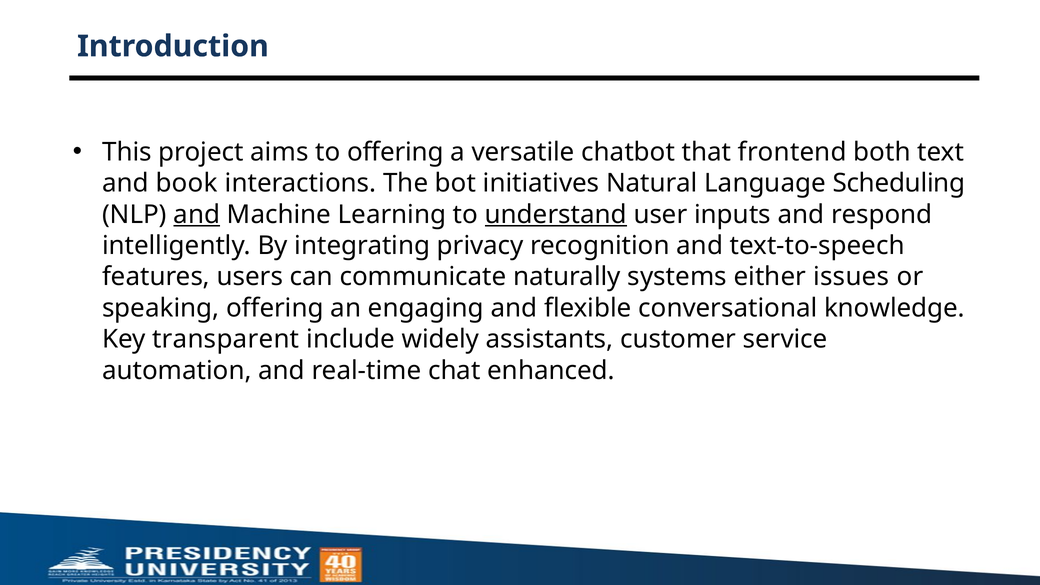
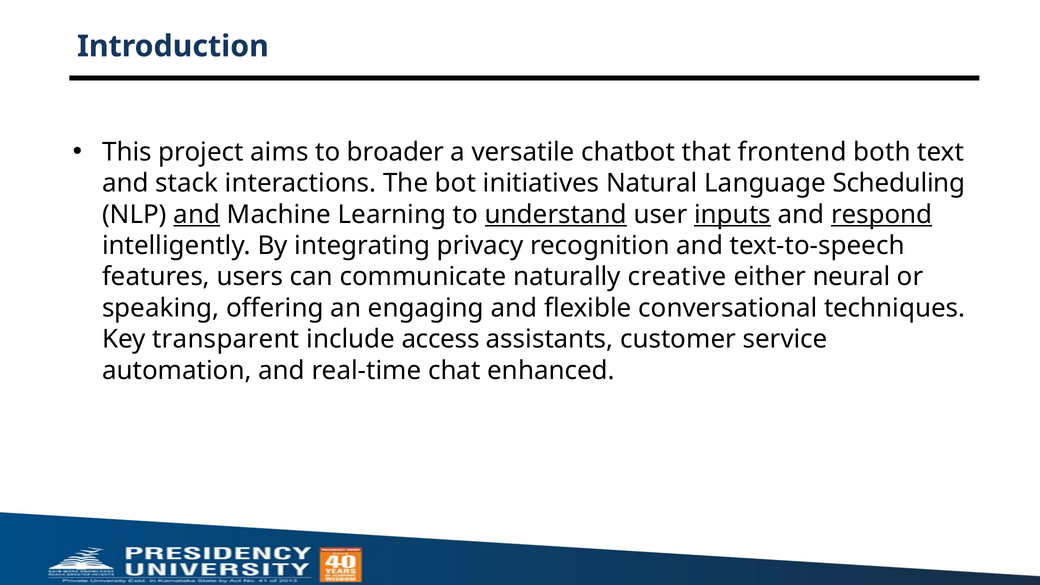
to offering: offering -> broader
book: book -> stack
inputs underline: none -> present
respond underline: none -> present
systems: systems -> creative
issues: issues -> neural
knowledge: knowledge -> techniques
widely: widely -> access
